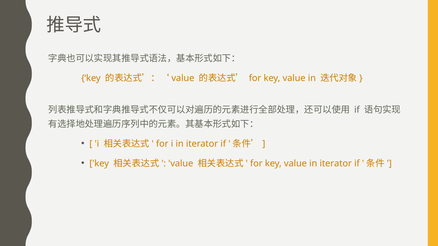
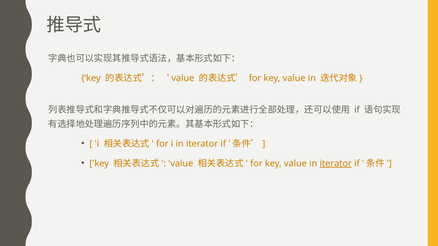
iterator at (336, 164) underline: none -> present
